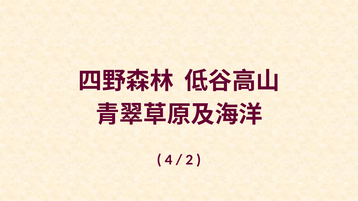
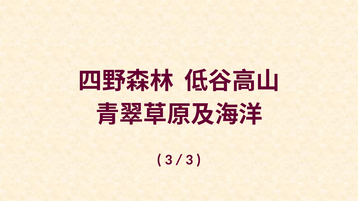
4 at (169, 160): 4 -> 3
2 at (189, 160): 2 -> 3
